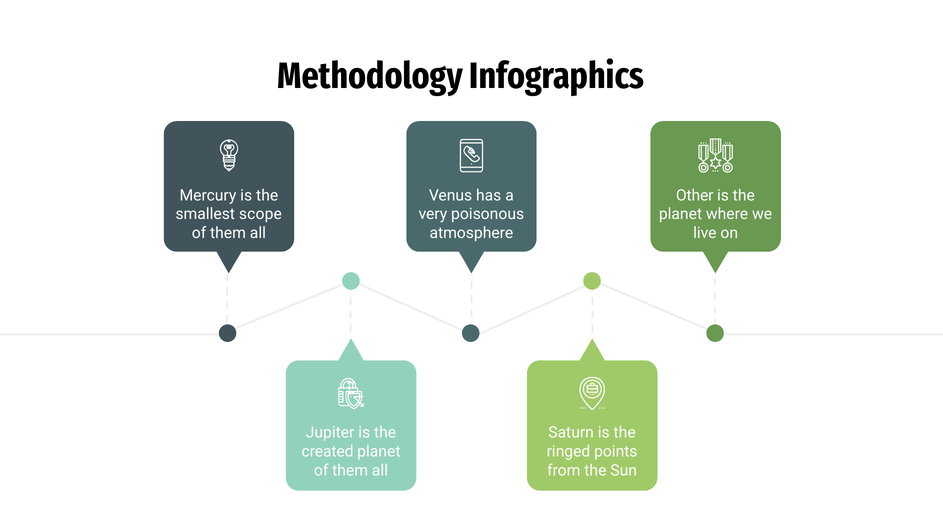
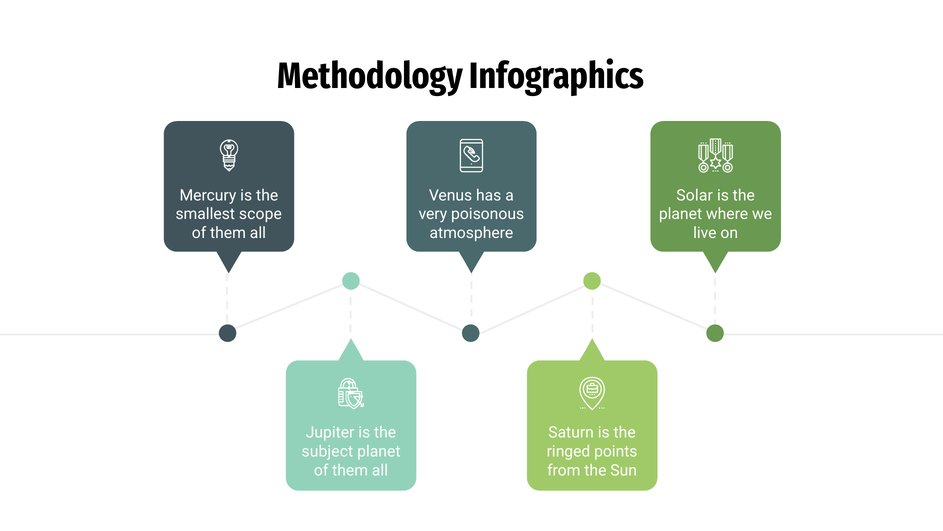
Other: Other -> Solar
created: created -> subject
